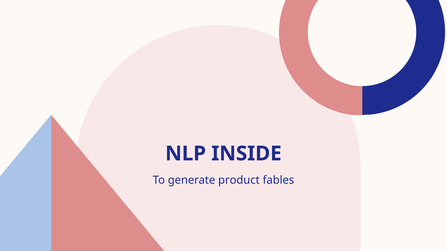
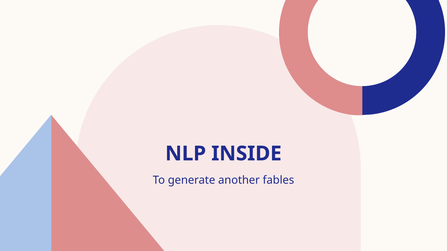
product: product -> another
